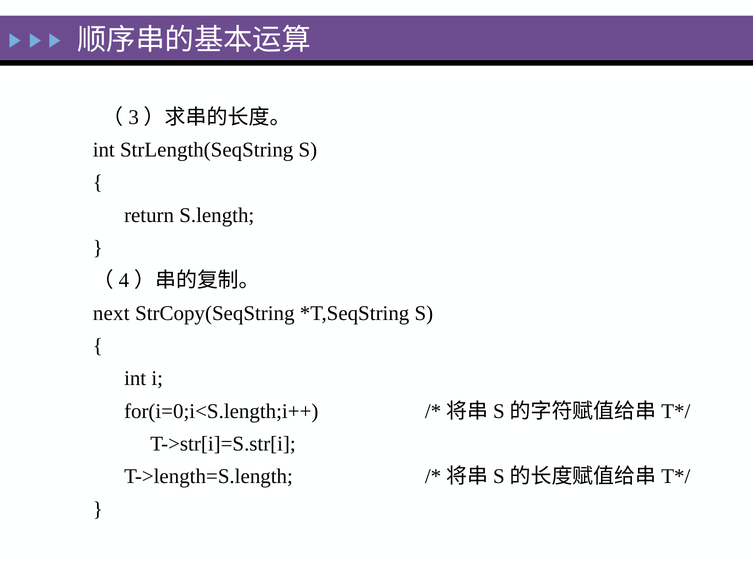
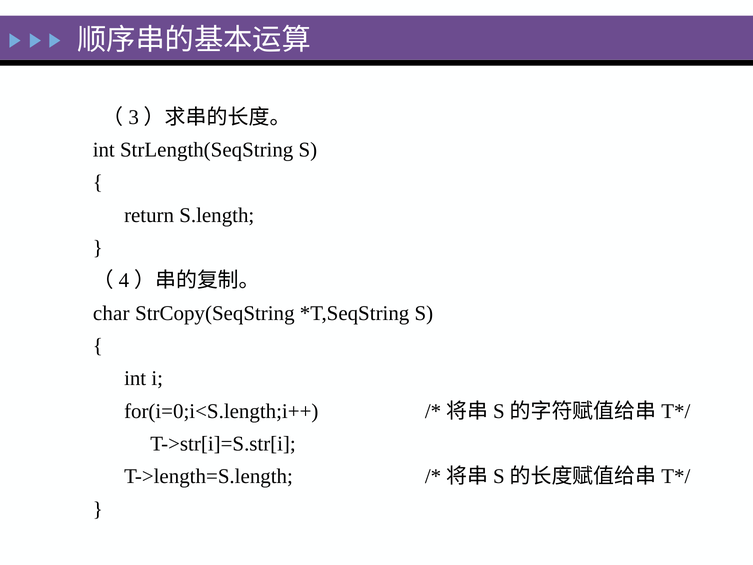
next: next -> char
